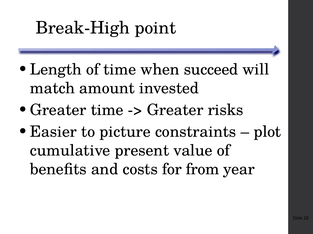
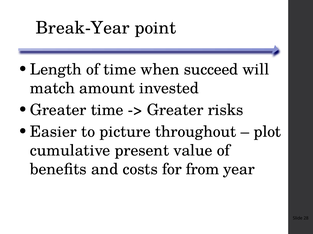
Break-High: Break-High -> Break-Year
constraints: constraints -> throughout
